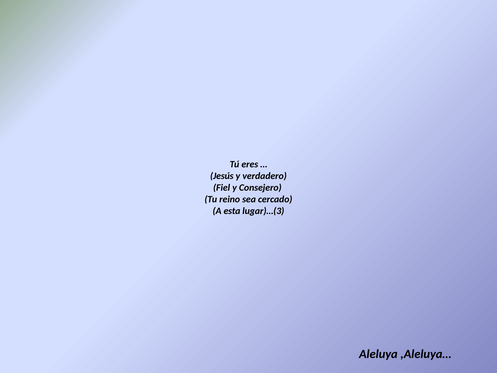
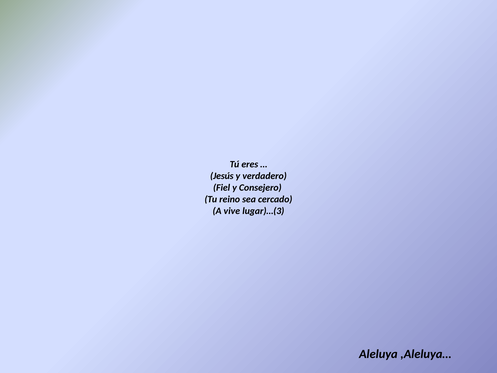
esta: esta -> vive
